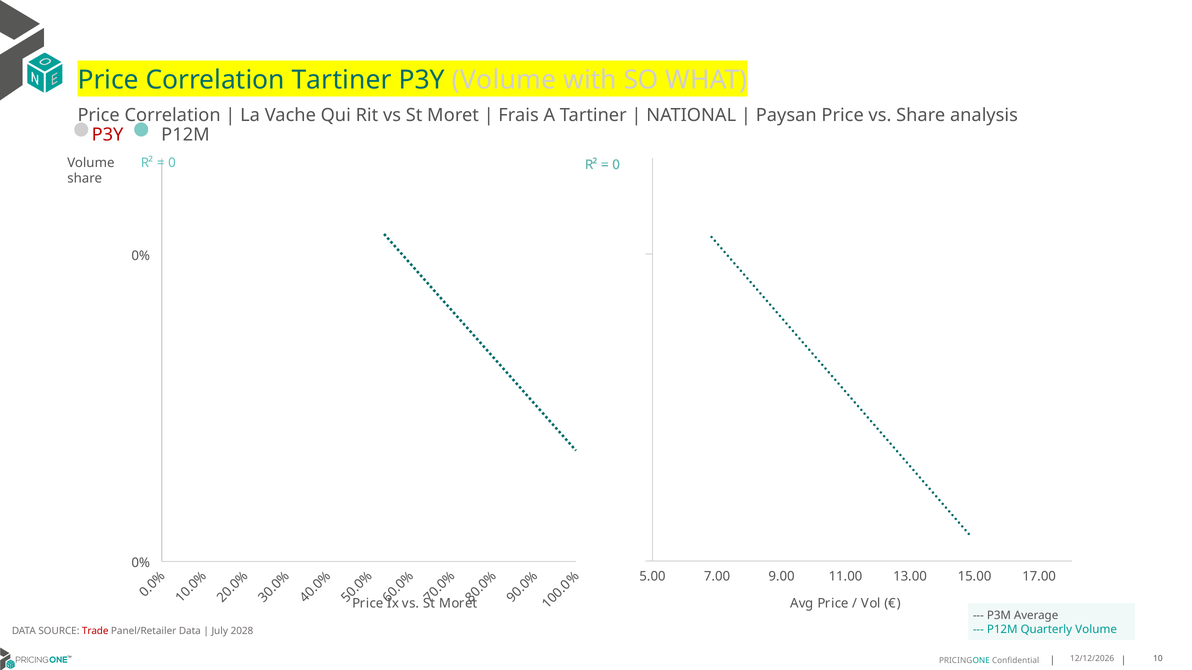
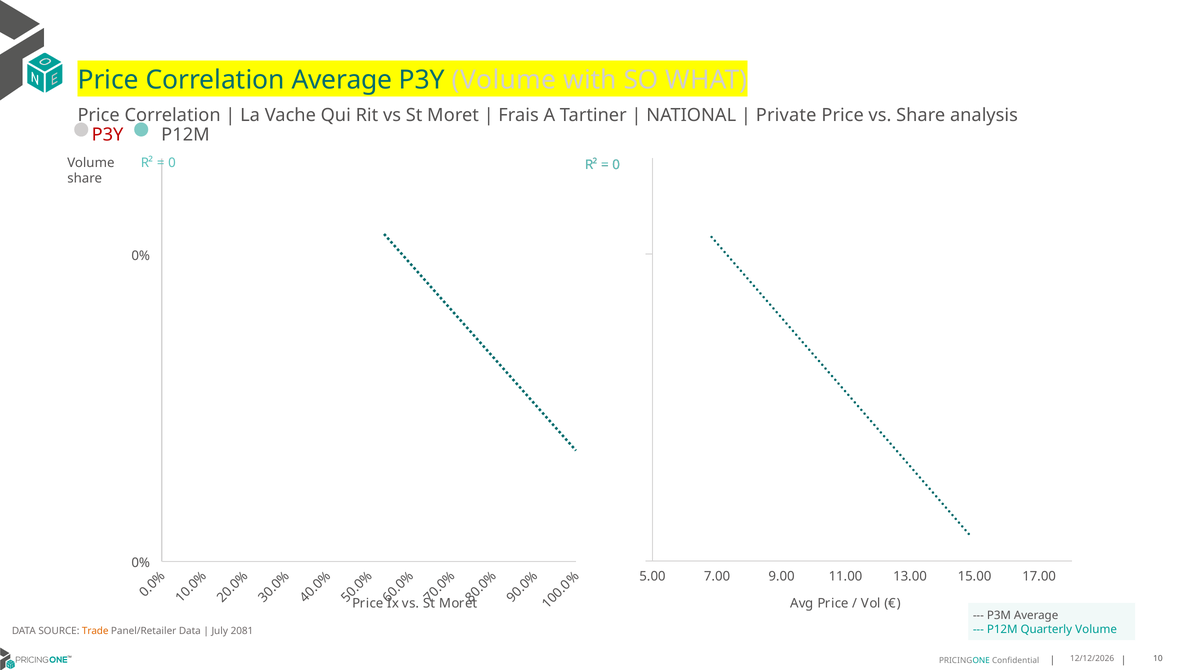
Correlation Tartiner: Tartiner -> Average
Paysan: Paysan -> Private
Trade colour: red -> orange
2028: 2028 -> 2081
